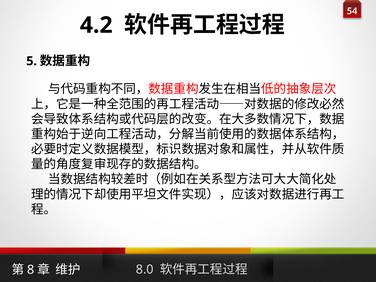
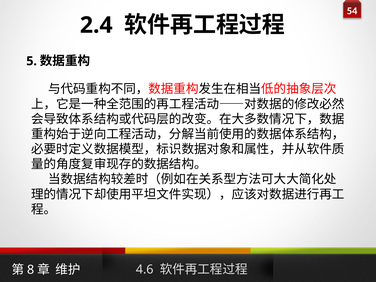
4.2: 4.2 -> 2.4
8.0: 8.0 -> 4.6
